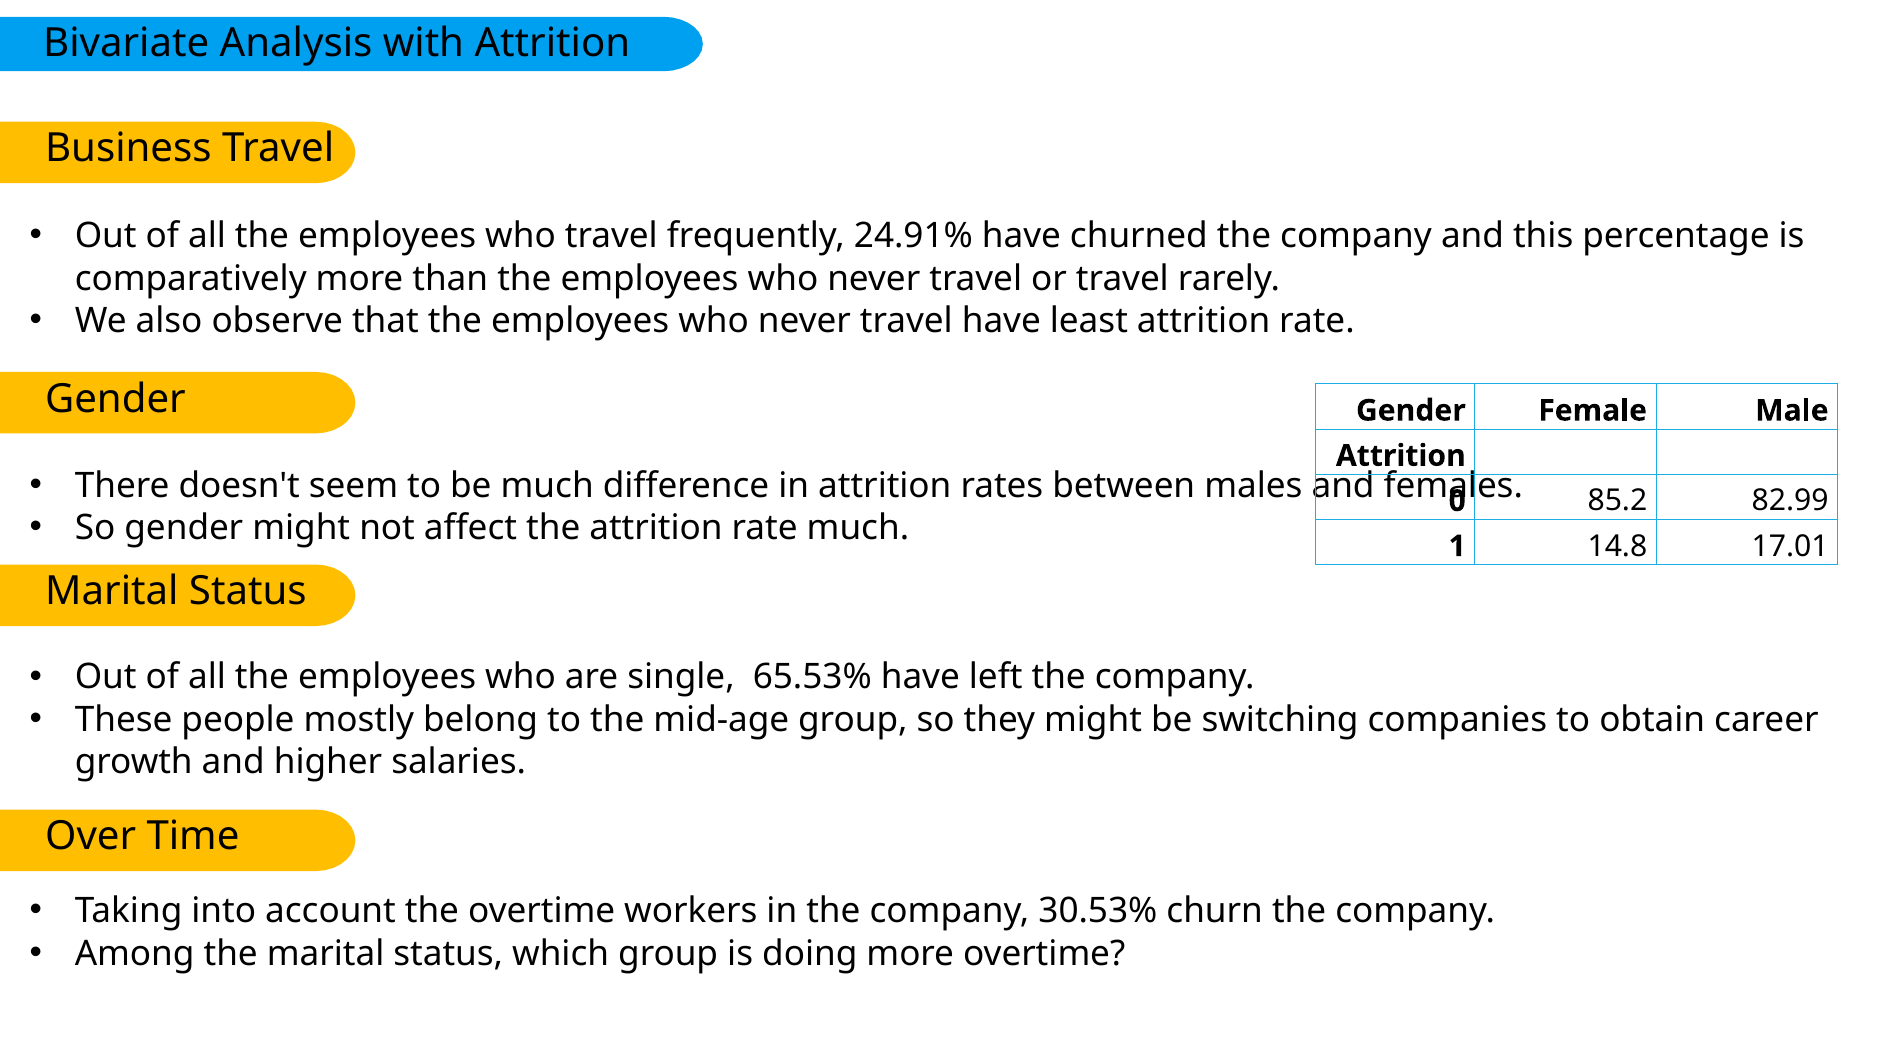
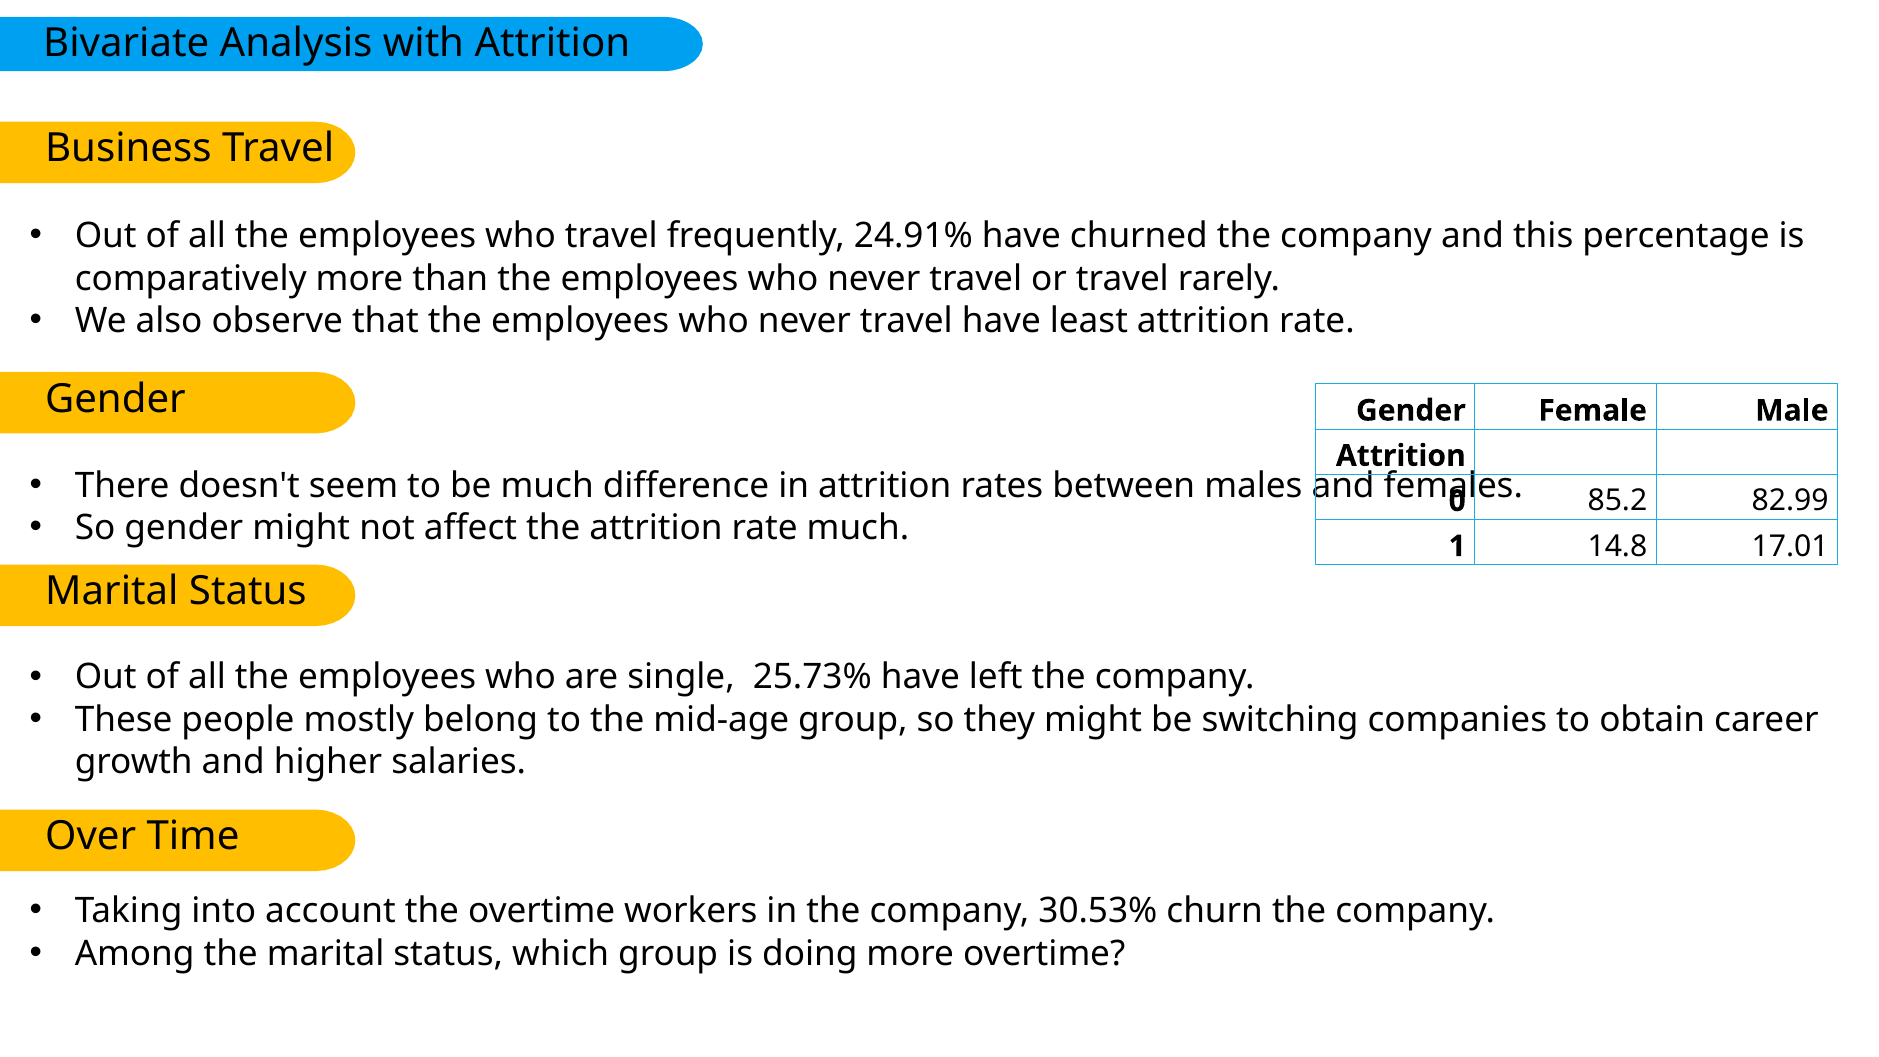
65.53%: 65.53% -> 25.73%
